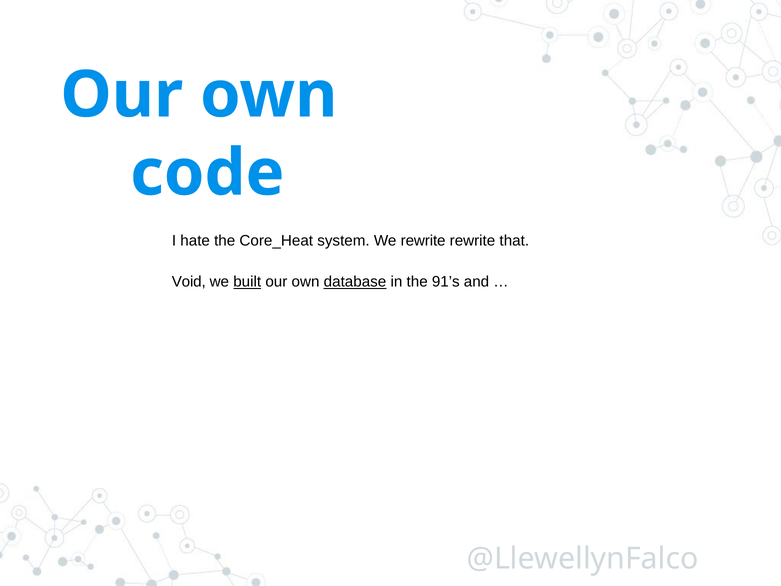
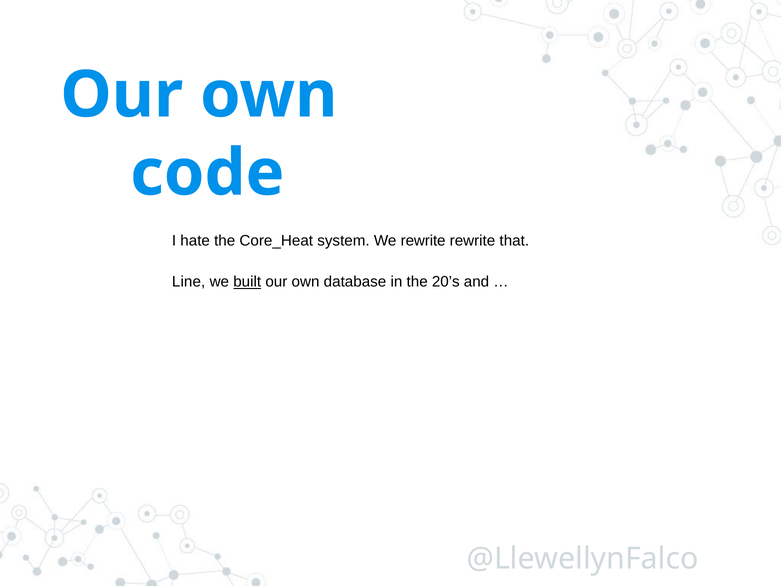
Void: Void -> Line
database underline: present -> none
91’s: 91’s -> 20’s
